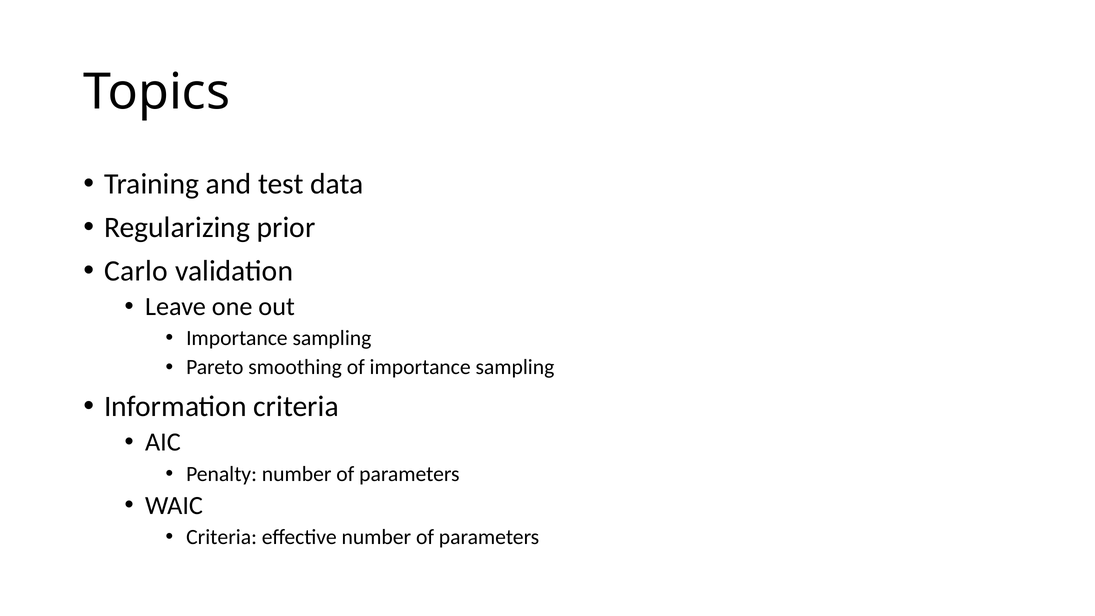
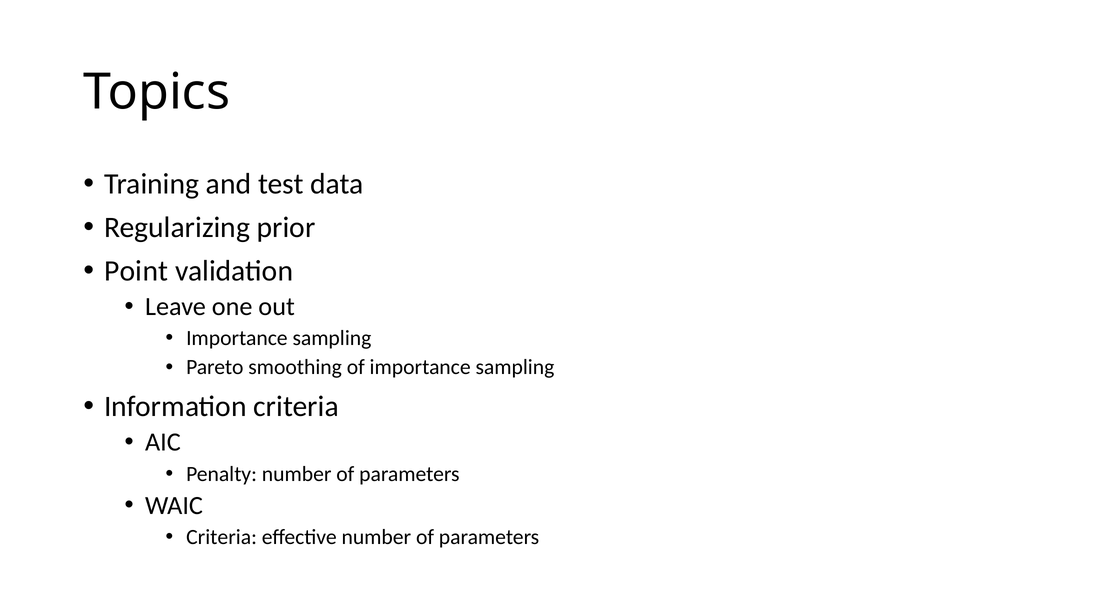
Carlo: Carlo -> Point
